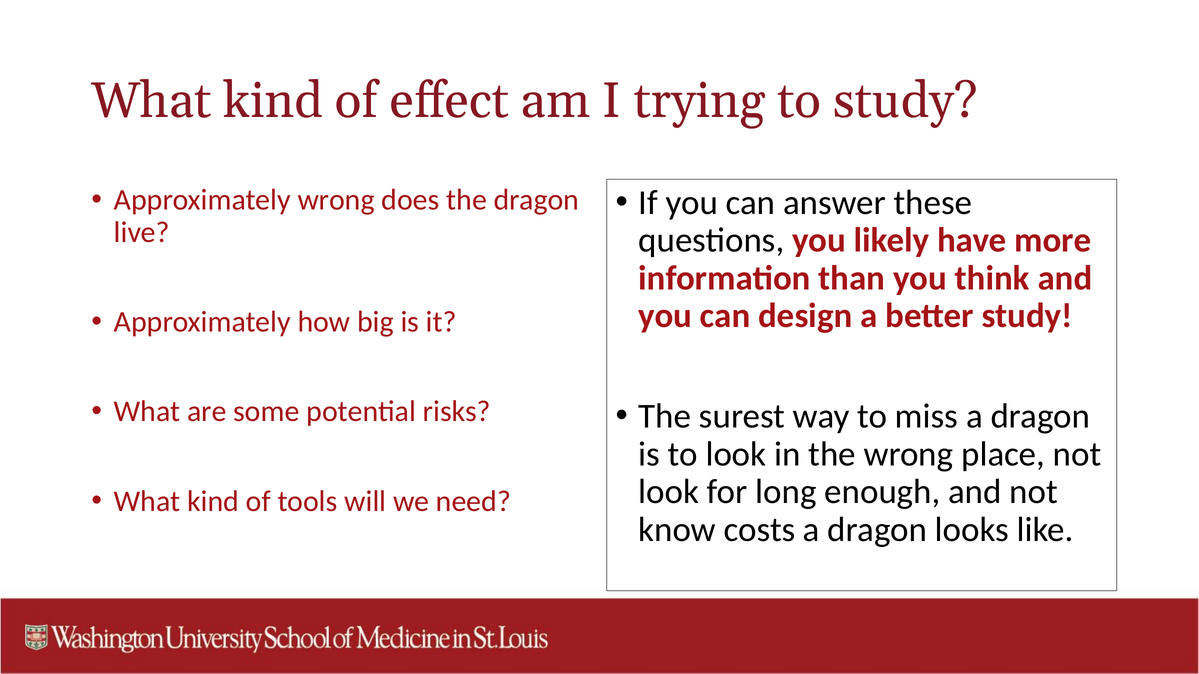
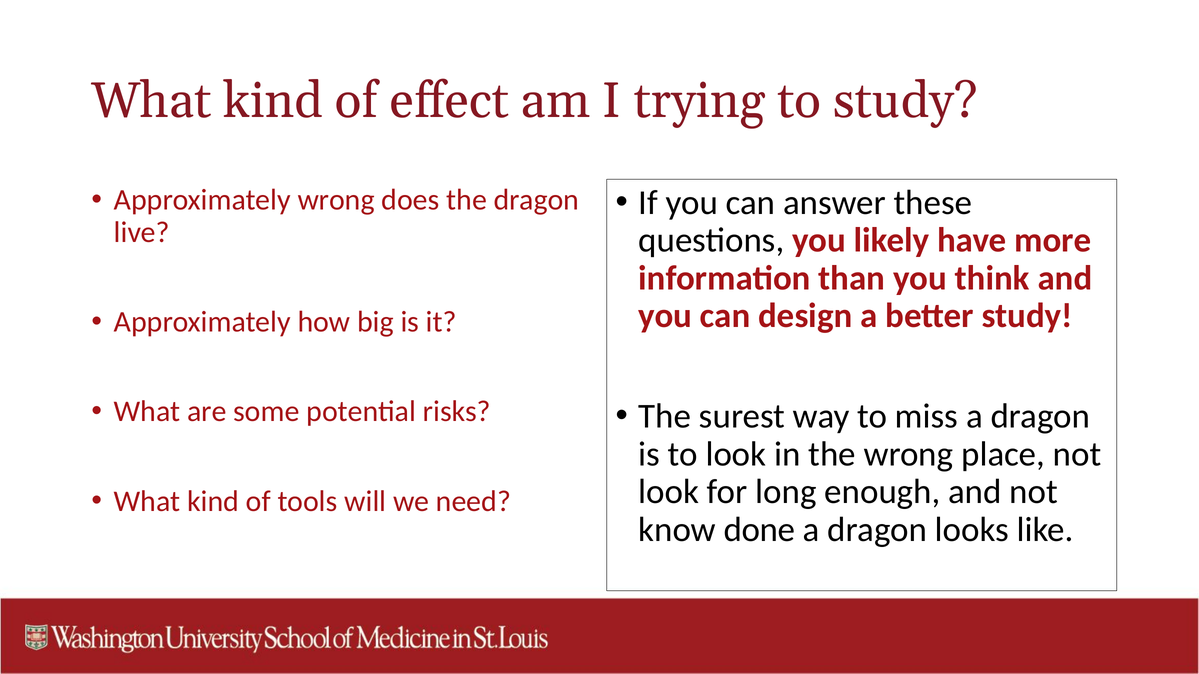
costs: costs -> done
